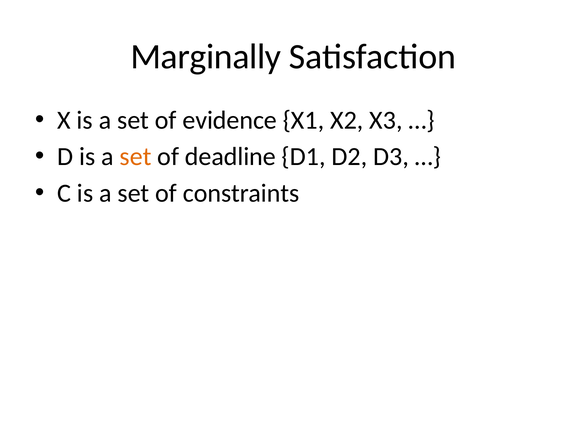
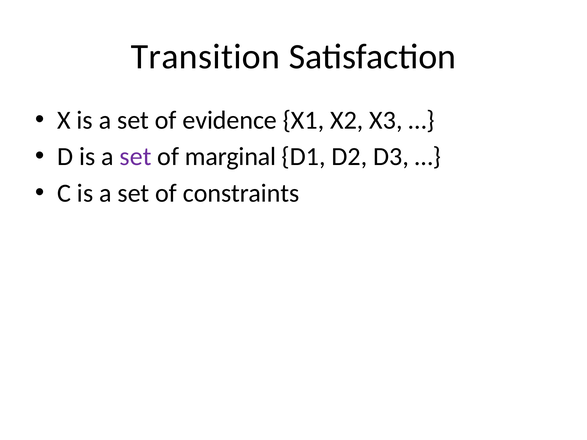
Marginally: Marginally -> Transition
set at (136, 157) colour: orange -> purple
deadline: deadline -> marginal
